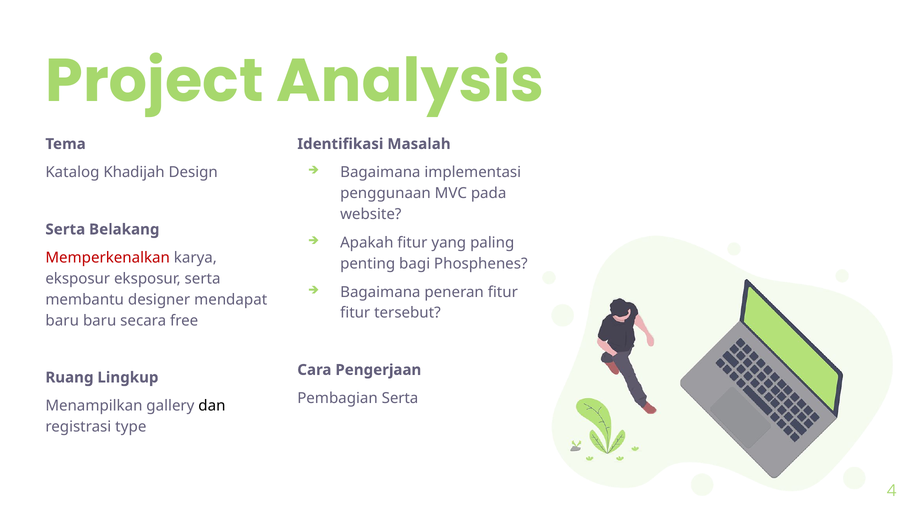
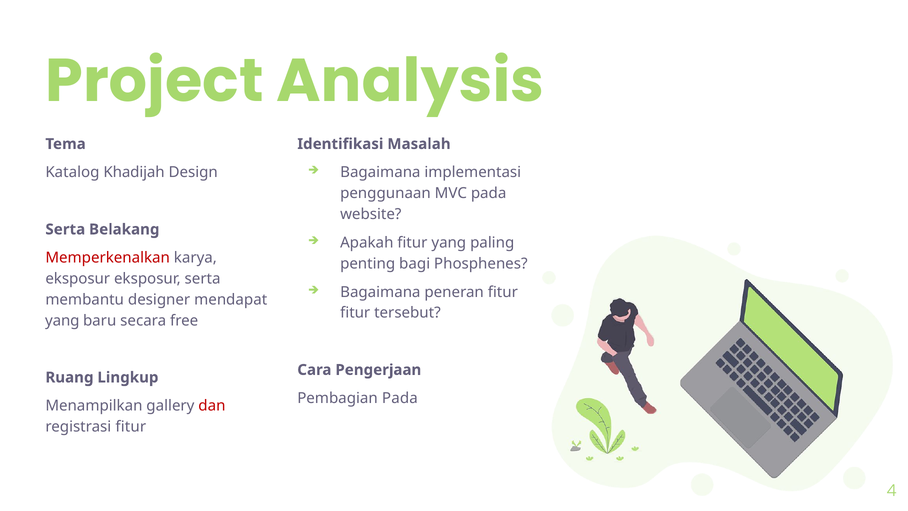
baru at (62, 320): baru -> yang
Pembagian Serta: Serta -> Pada
dan colour: black -> red
registrasi type: type -> fitur
